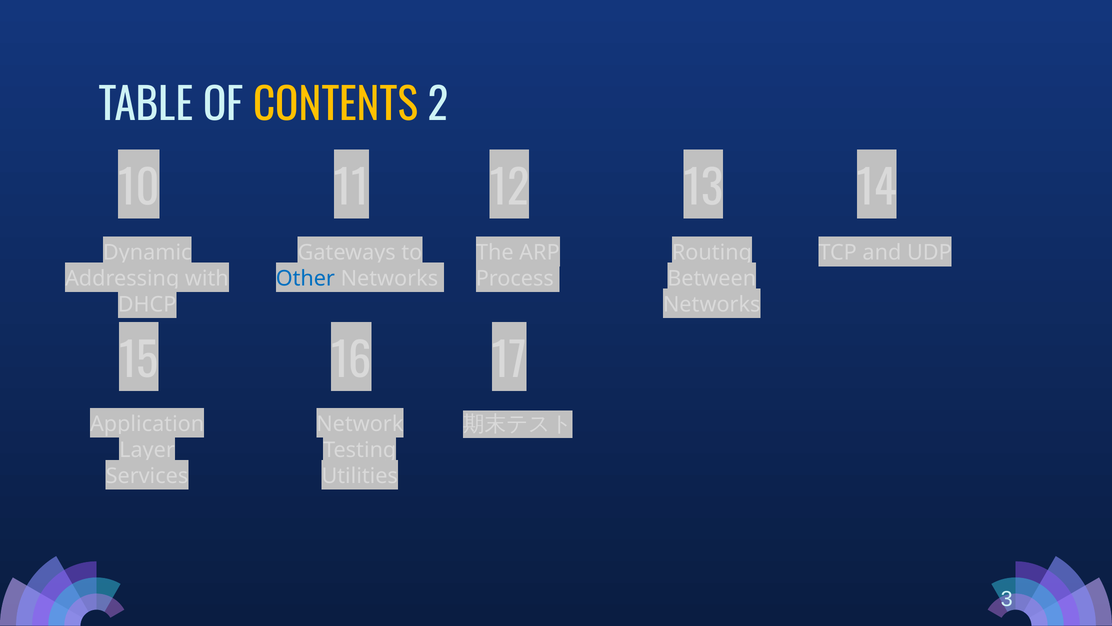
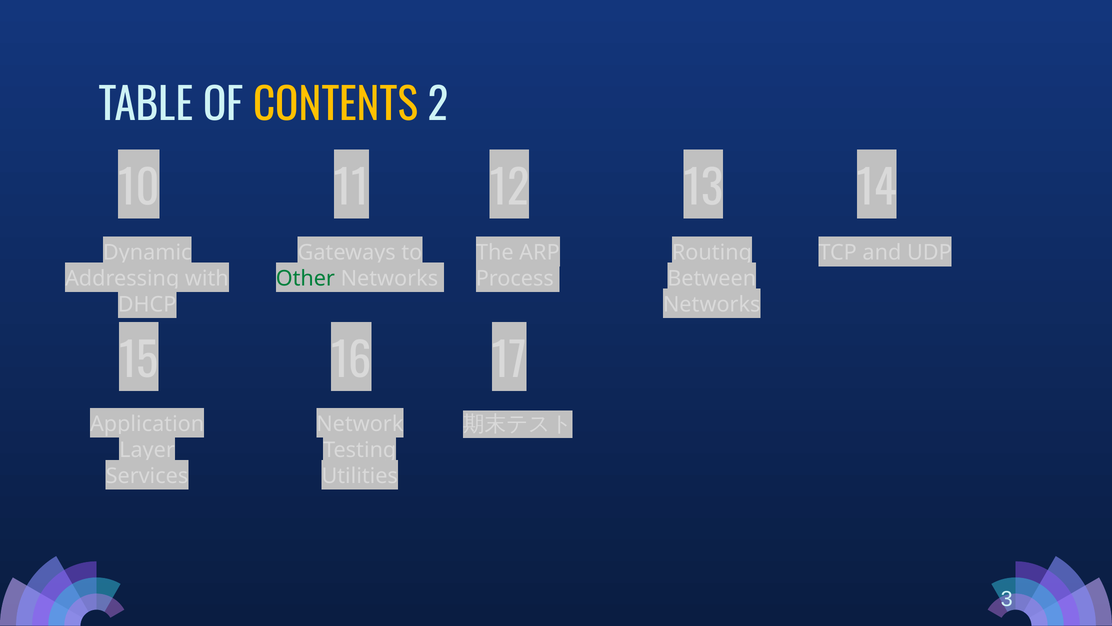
Other colour: blue -> green
